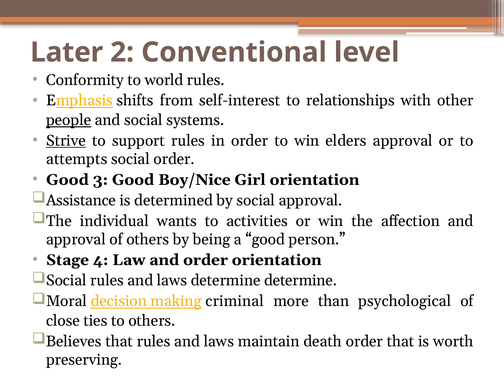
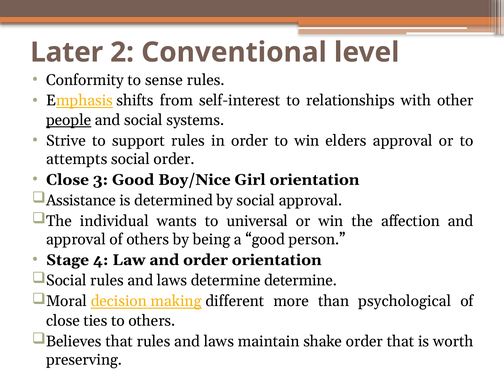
world: world -> sense
Strive underline: present -> none
Good at (67, 180): Good -> Close
activities: activities -> universal
criminal: criminal -> different
death: death -> shake
